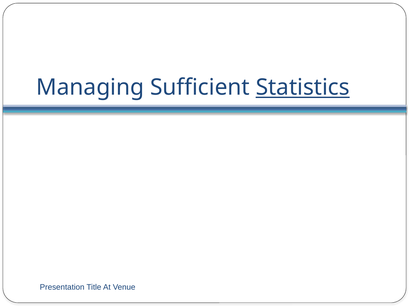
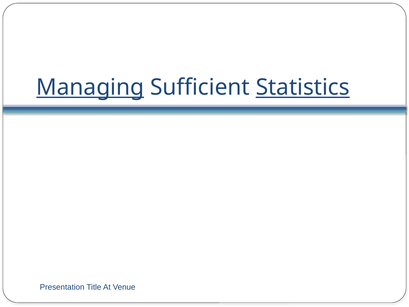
Managing underline: none -> present
